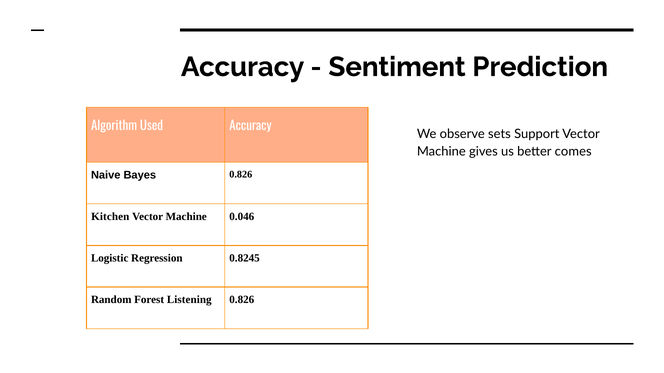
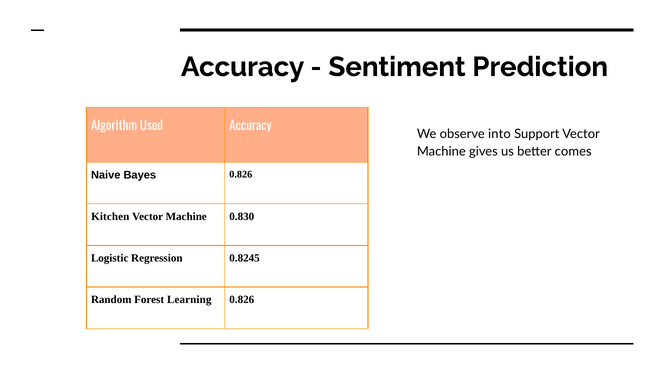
sets: sets -> into
0.046: 0.046 -> 0.830
Listening: Listening -> Learning
